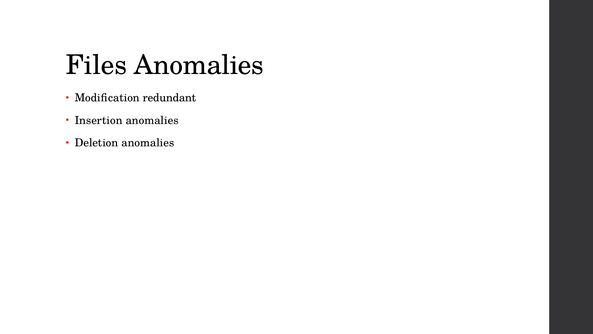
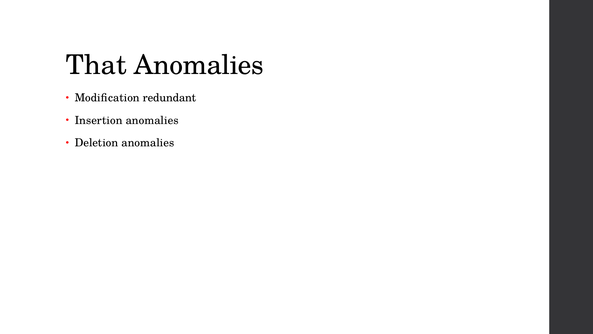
Files: Files -> That
